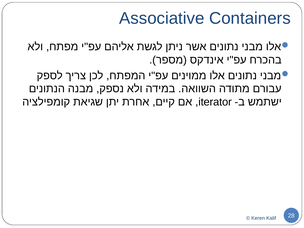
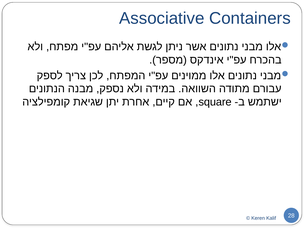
iterator: iterator -> square
